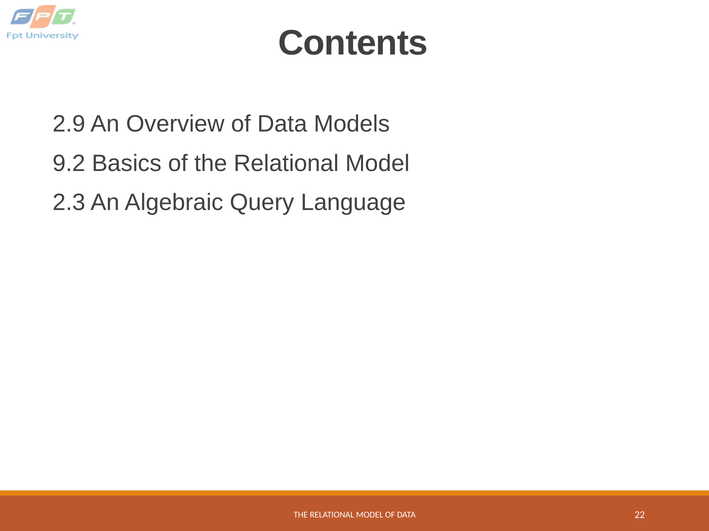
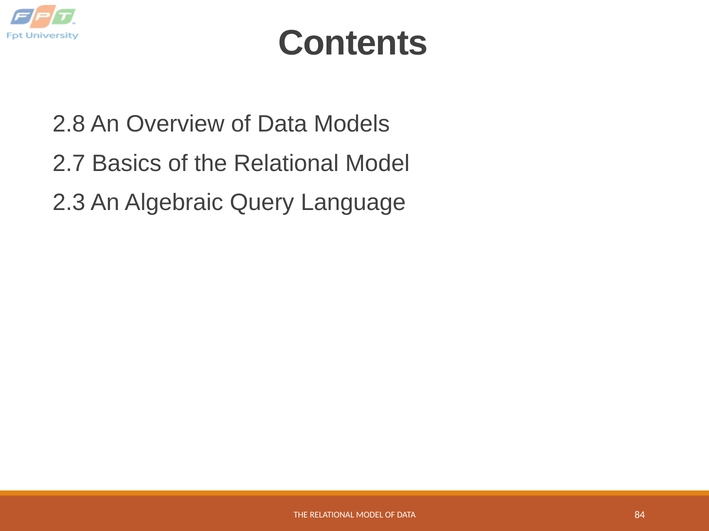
2.9: 2.9 -> 2.8
9.2: 9.2 -> 2.7
22: 22 -> 84
